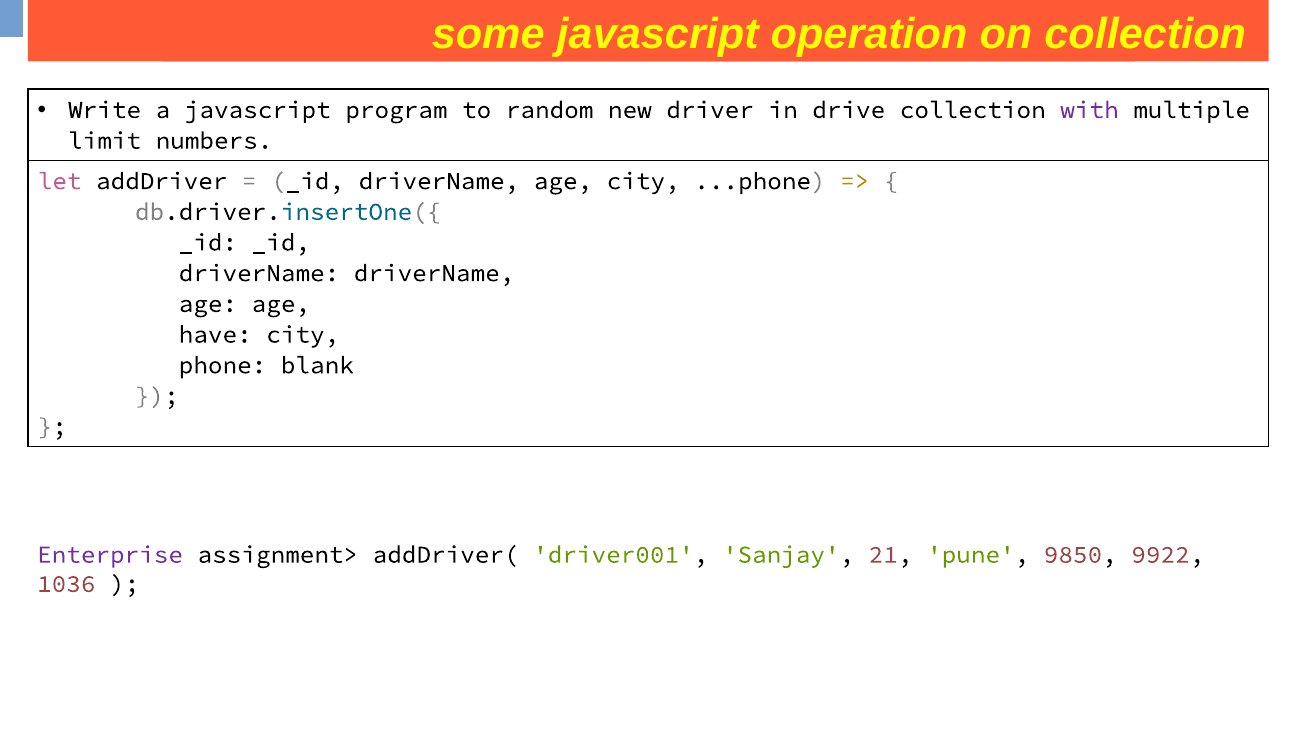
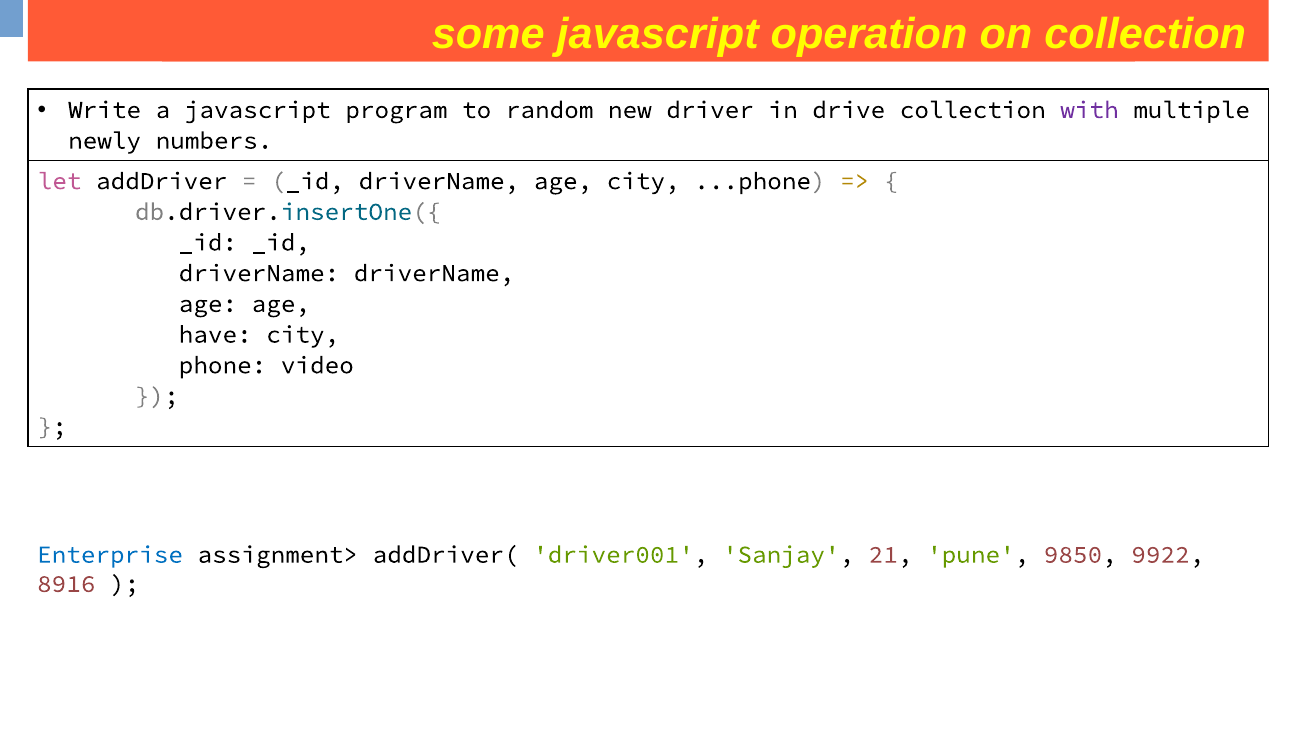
limit: limit -> newly
blank: blank -> video
Enterprise colour: purple -> blue
1036: 1036 -> 8916
